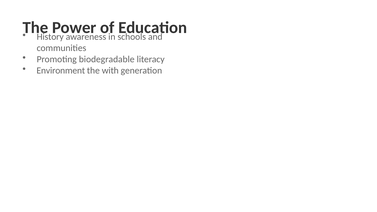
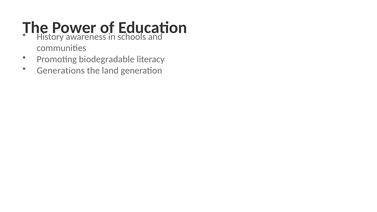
Environment: Environment -> Generations
with: with -> land
